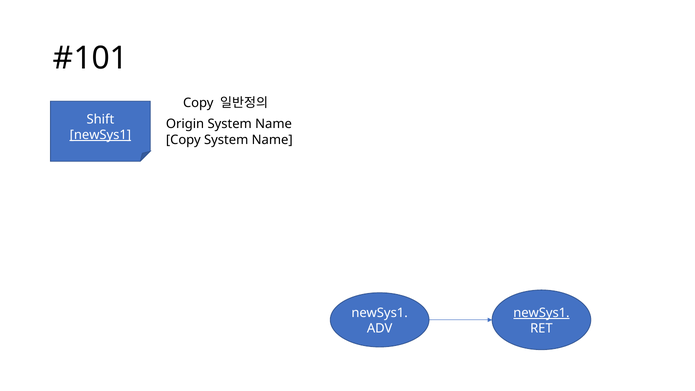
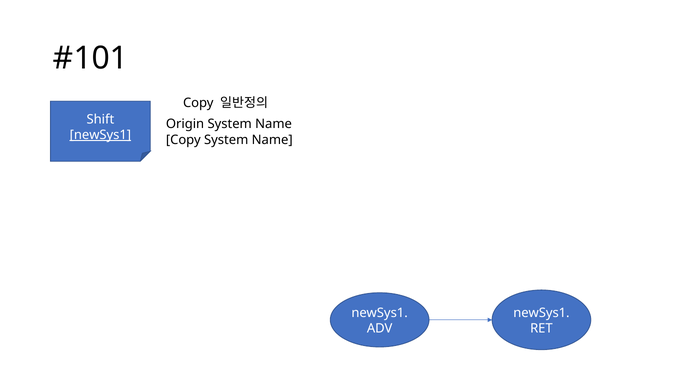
newSys1 at (541, 313) underline: present -> none
